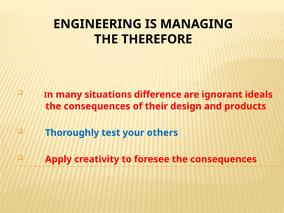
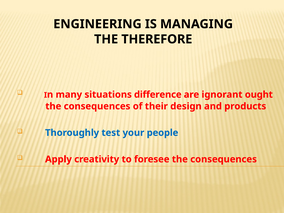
ideals: ideals -> ought
others: others -> people
